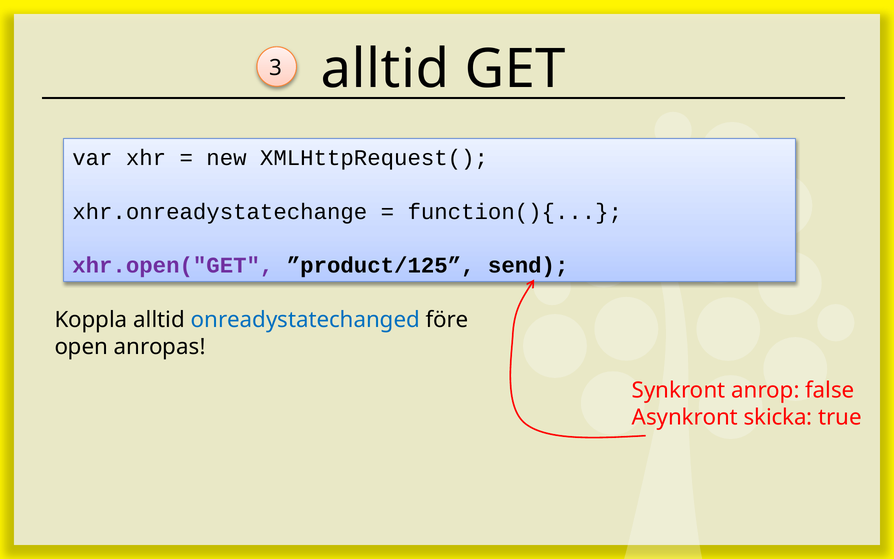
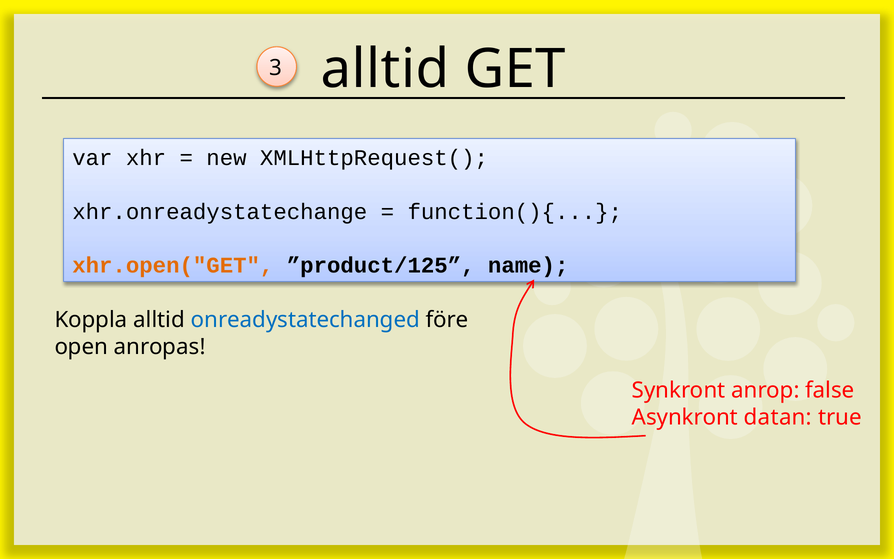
xhr.open("GET colour: purple -> orange
send: send -> name
skicka: skicka -> datan
